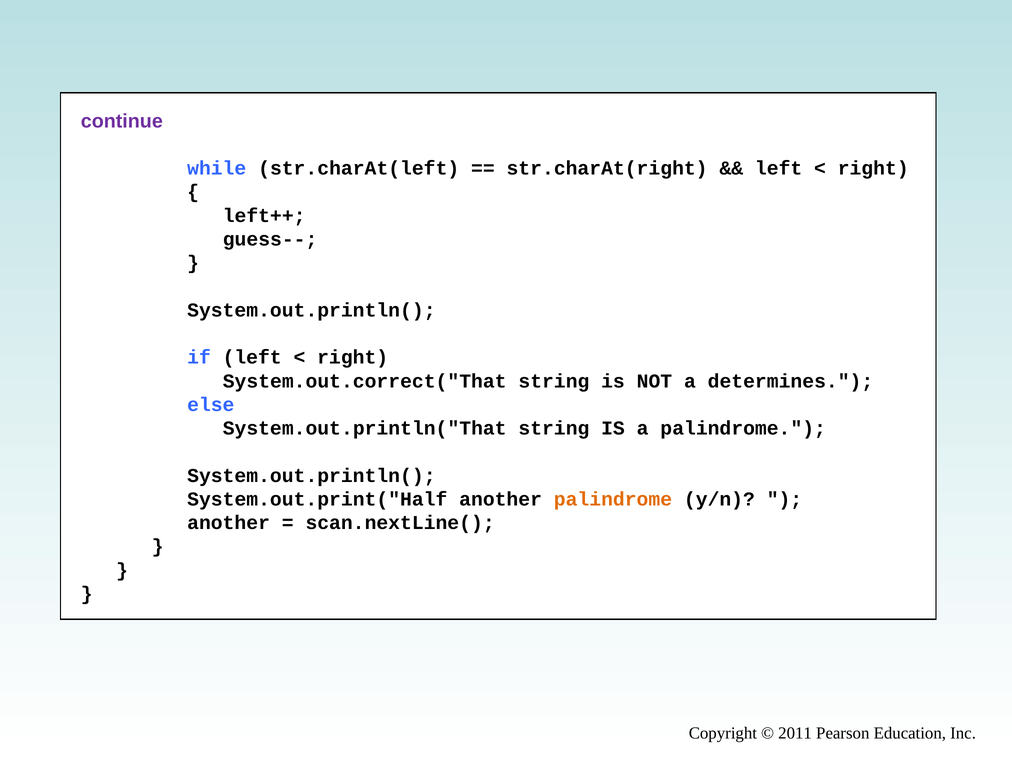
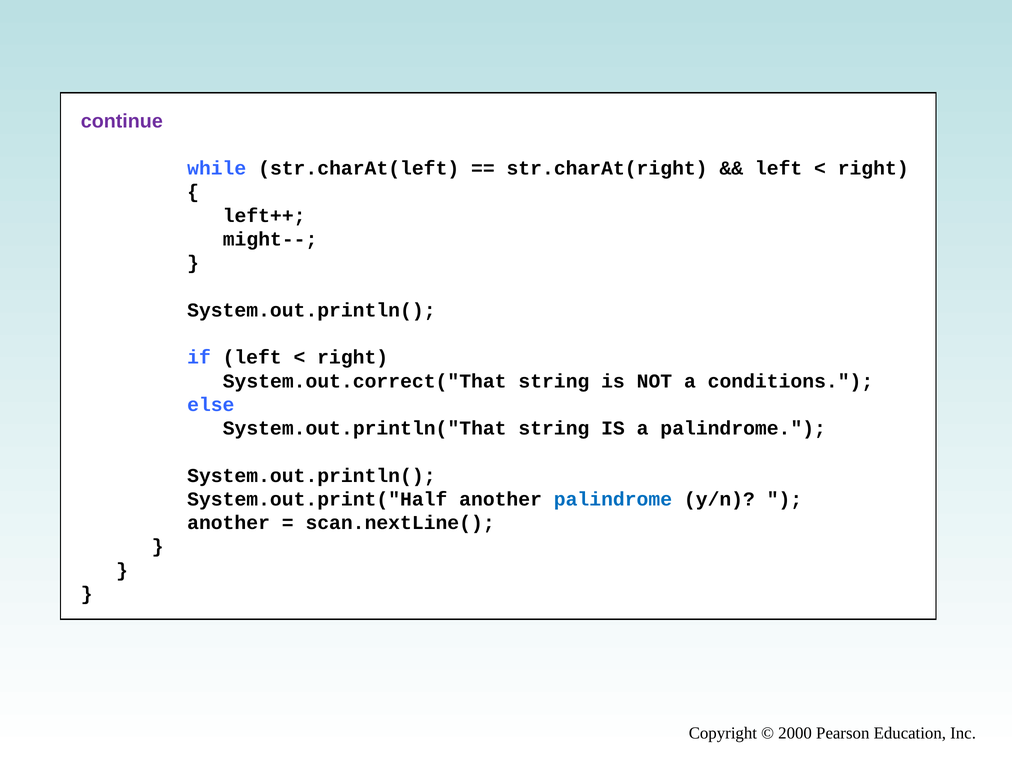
guess--: guess-- -> might--
determines: determines -> conditions
palindrome at (613, 499) colour: orange -> blue
2011: 2011 -> 2000
